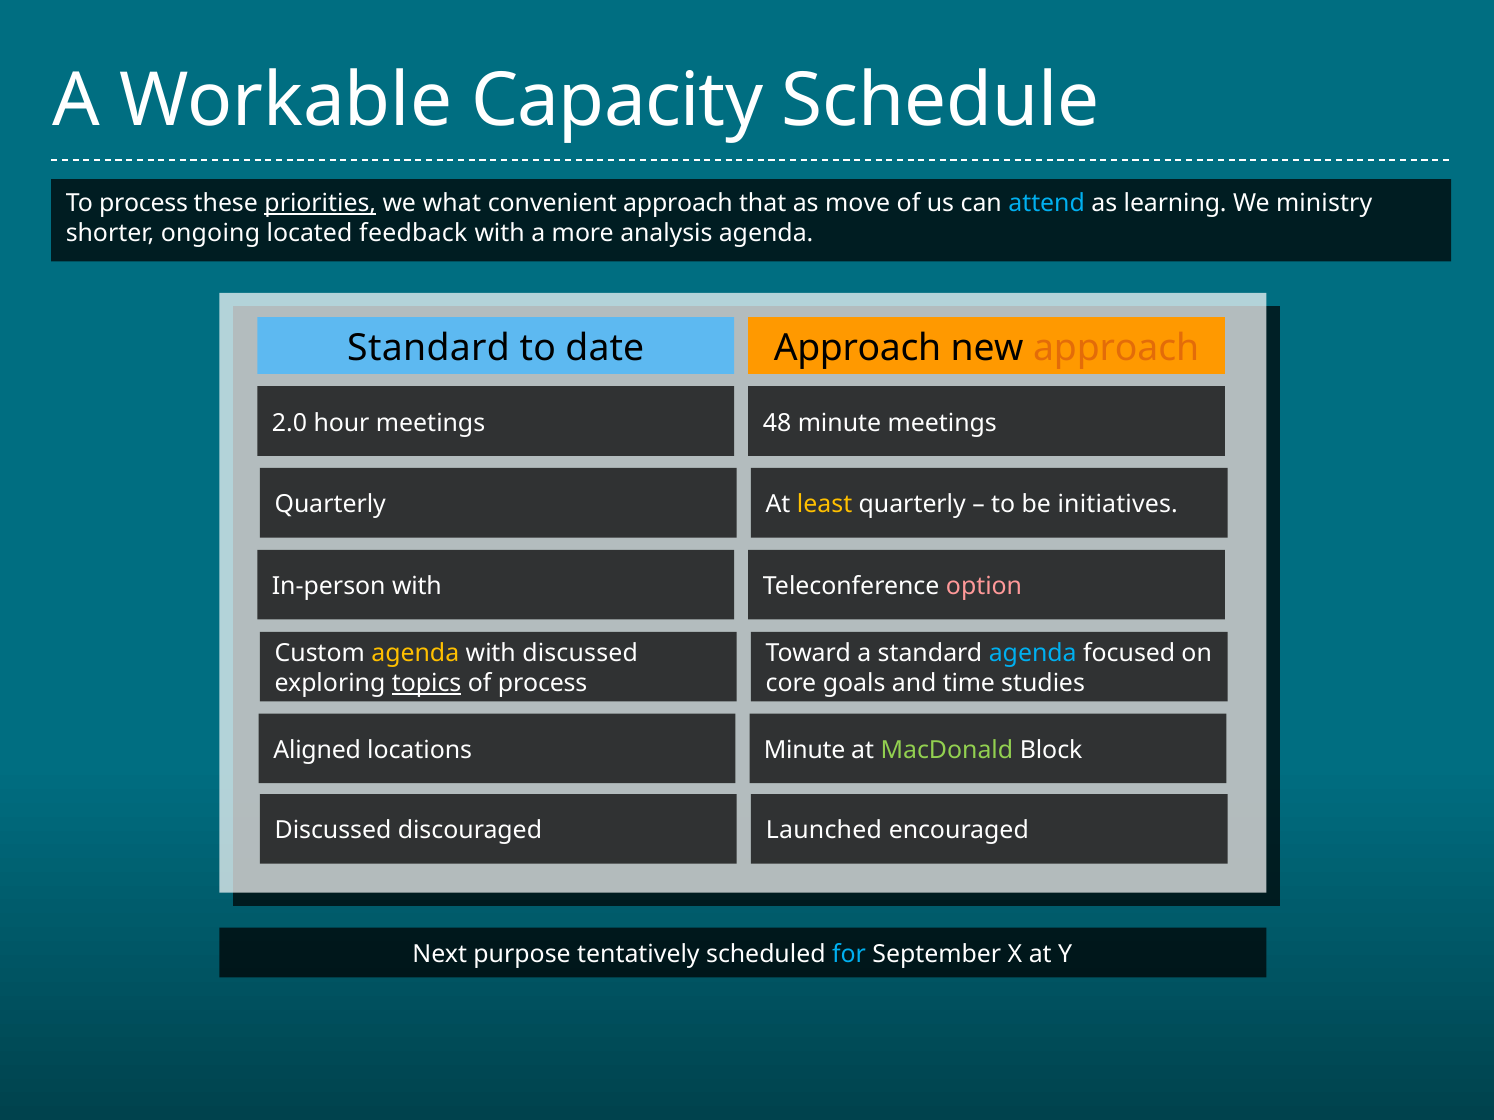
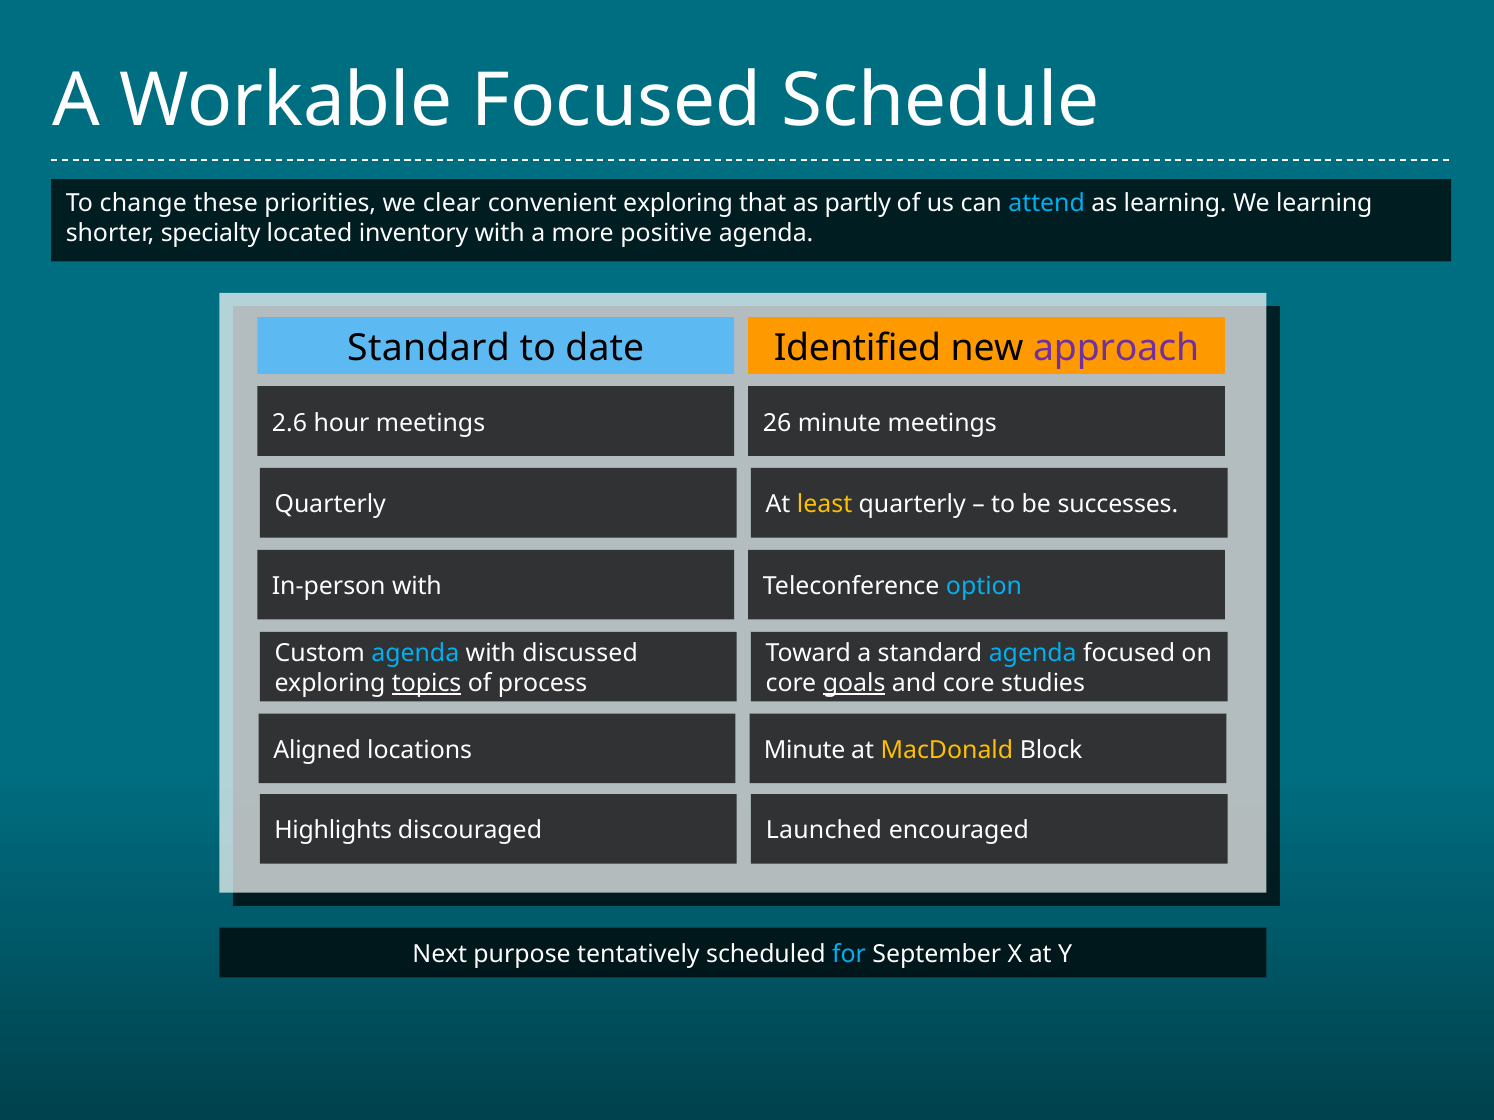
Workable Capacity: Capacity -> Focused
To process: process -> change
priorities underline: present -> none
what: what -> clear
convenient approach: approach -> exploring
move: move -> partly
We ministry: ministry -> learning
ongoing: ongoing -> specialty
feedback: feedback -> inventory
analysis: analysis -> positive
date Approach: Approach -> Identified
approach at (1116, 348) colour: orange -> purple
2.0: 2.0 -> 2.6
48: 48 -> 26
initiatives: initiatives -> successes
option colour: pink -> light blue
agenda at (415, 654) colour: yellow -> light blue
goals underline: none -> present
and time: time -> core
MacDonald colour: light green -> yellow
Discussed at (333, 831): Discussed -> Highlights
